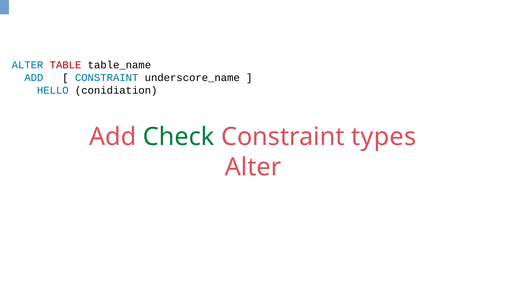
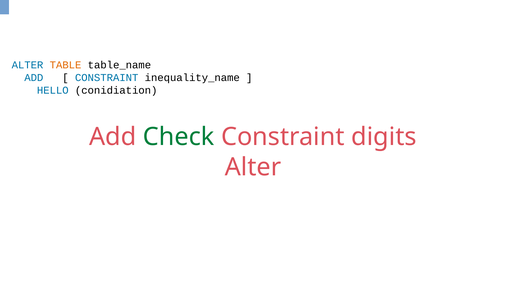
TABLE colour: red -> orange
underscore_name: underscore_name -> inequality_name
types: types -> digits
